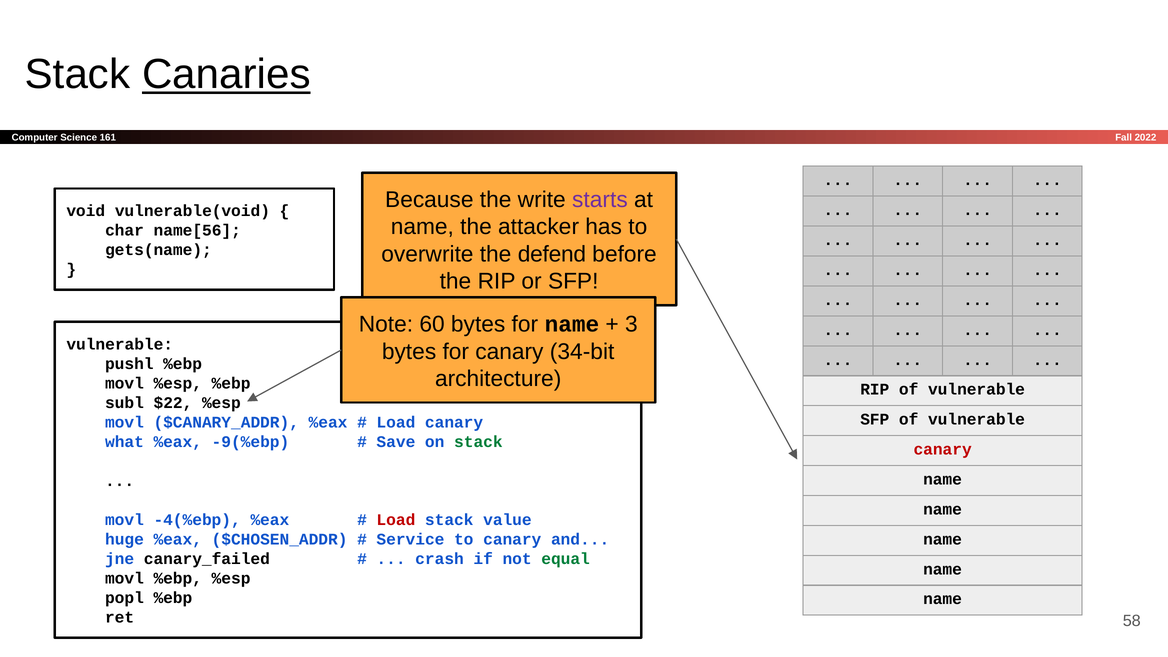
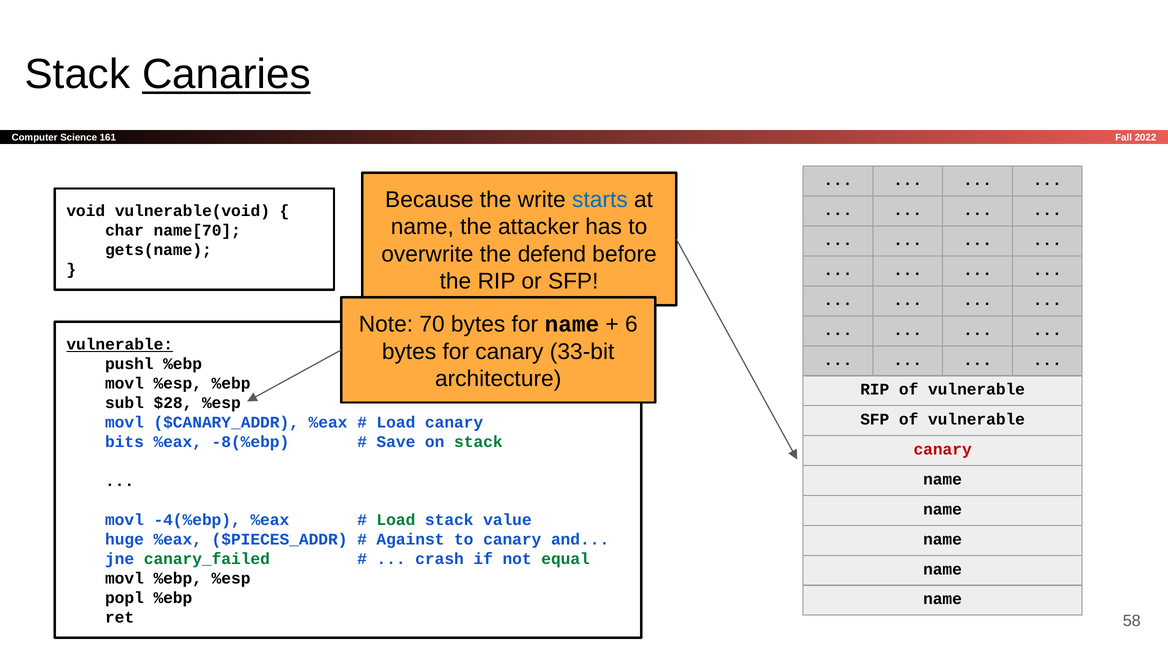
starts colour: purple -> blue
name[56: name[56 -> name[70
60: 60 -> 70
3: 3 -> 6
vulnerable at (120, 344) underline: none -> present
34-bit: 34-bit -> 33-bit
$22: $22 -> $28
what: what -> bits
-9(%ebp: -9(%ebp -> -8(%ebp
Load at (396, 520) colour: red -> green
$CHOSEN_ADDR: $CHOSEN_ADDR -> $PIECES_ADDR
Service: Service -> Against
canary_failed colour: black -> green
